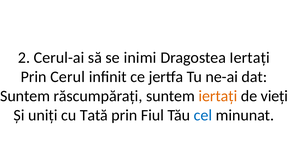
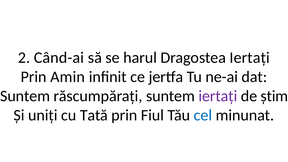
Cerul-ai: Cerul-ai -> Când-ai
inimi: inimi -> harul
Cerul: Cerul -> Amin
iertați at (218, 96) colour: orange -> purple
vieți: vieți -> știm
